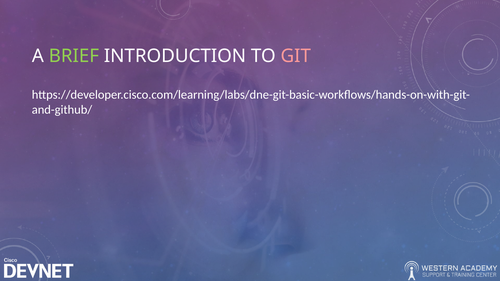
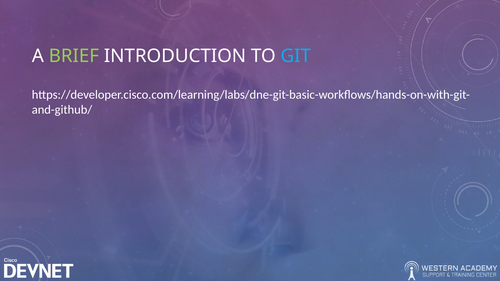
GIT colour: pink -> light blue
